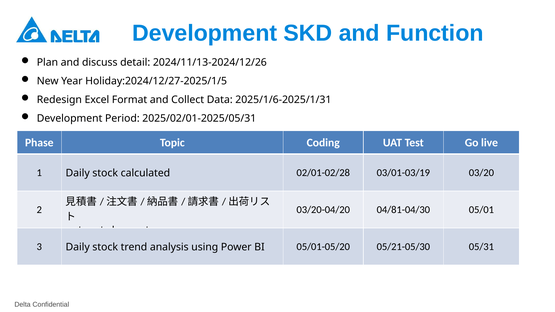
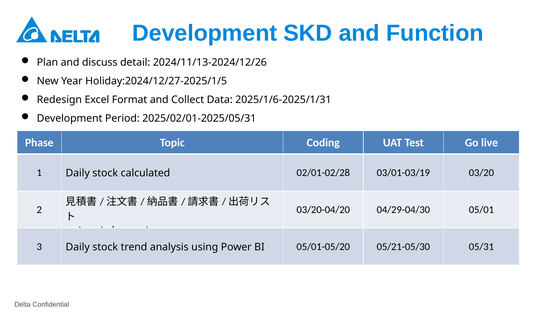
04/81-04/30: 04/81-04/30 -> 04/29-04/30
